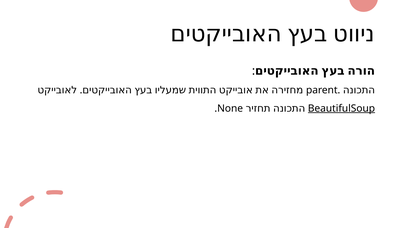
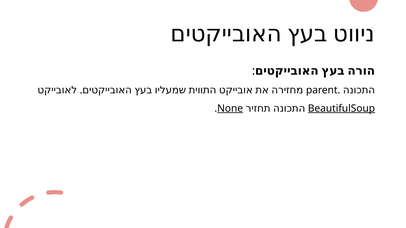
None underline: none -> present
